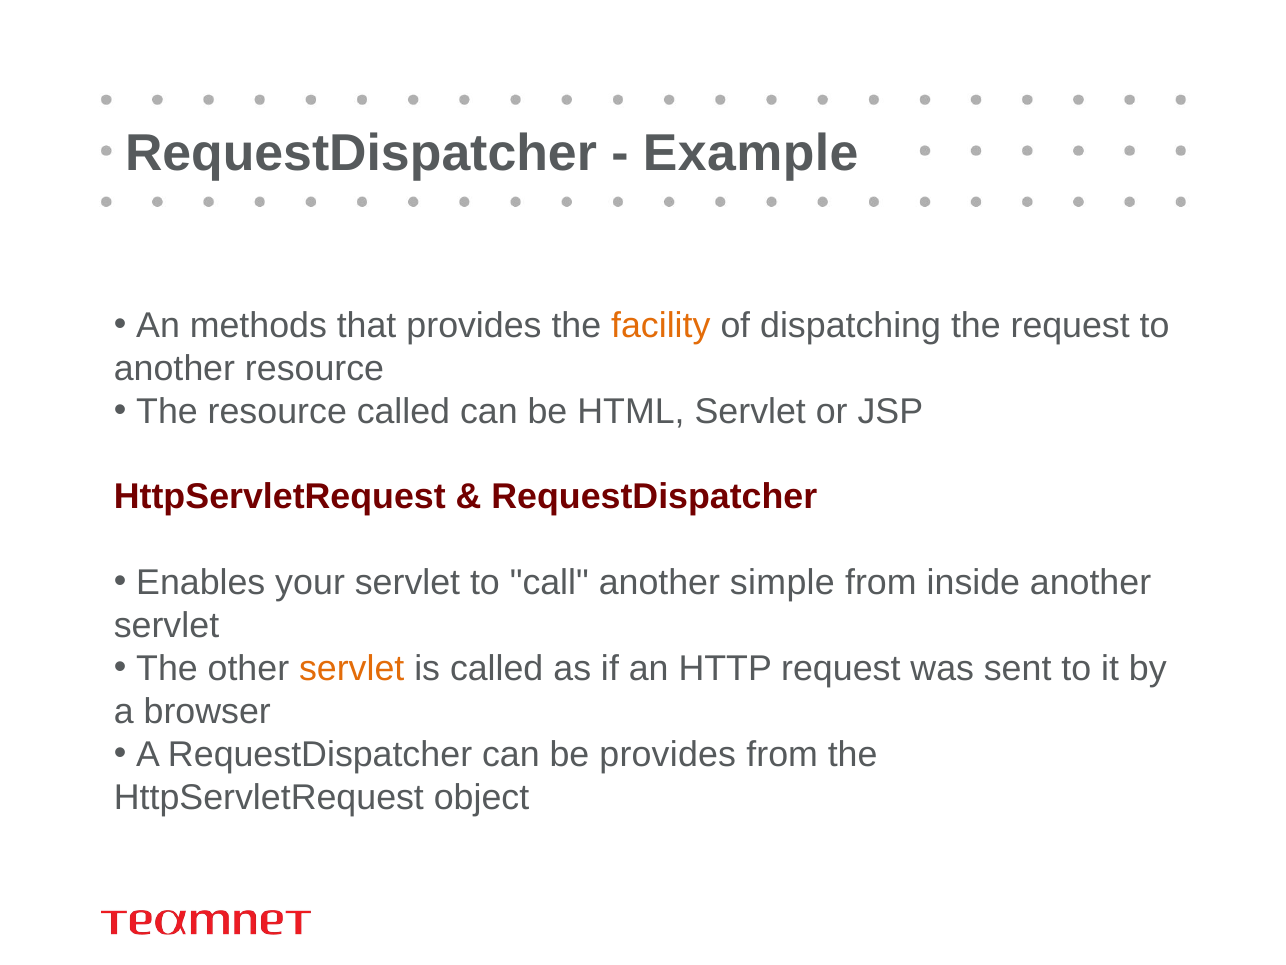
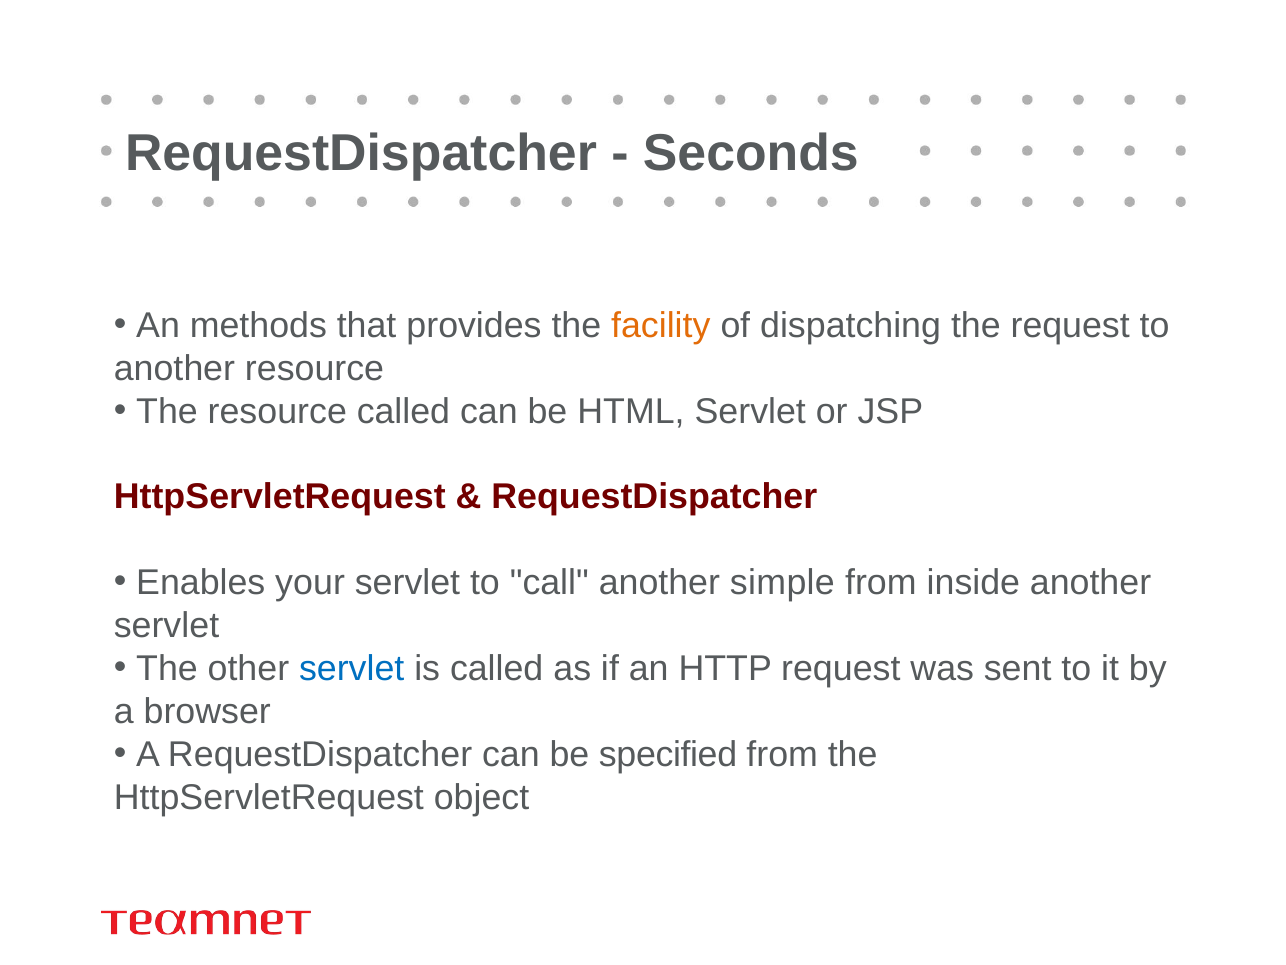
Example: Example -> Seconds
servlet at (352, 668) colour: orange -> blue
be provides: provides -> specified
